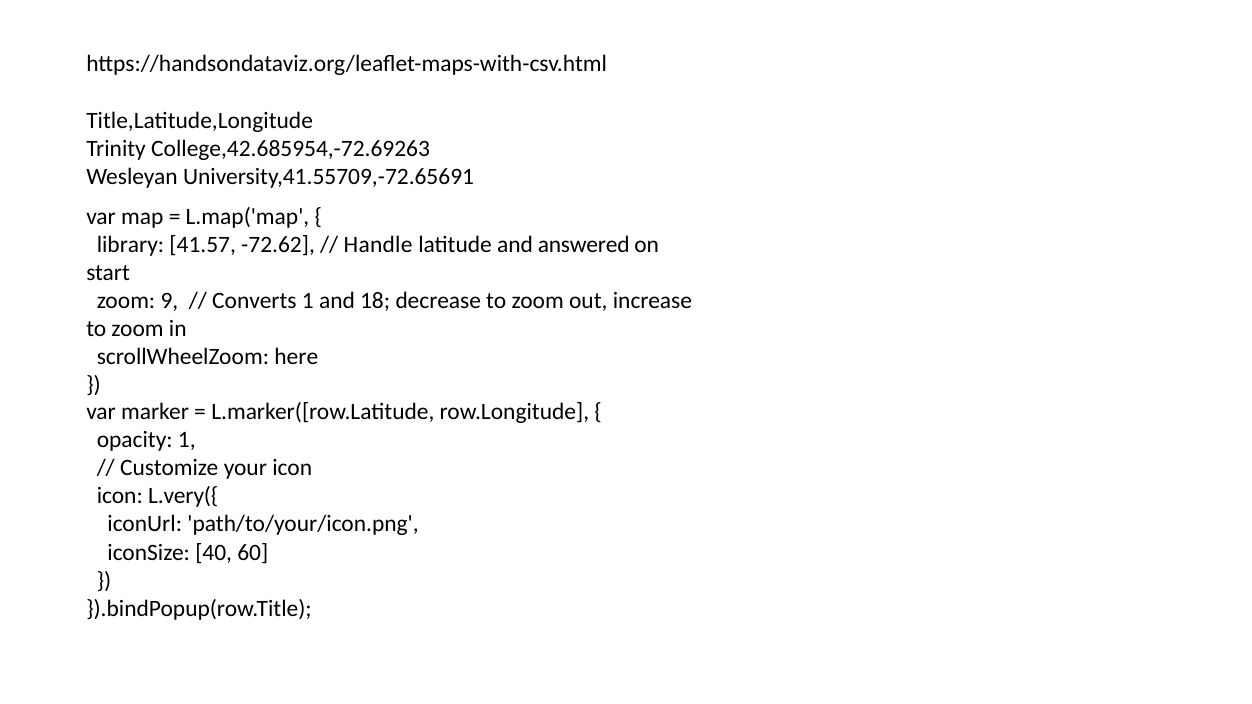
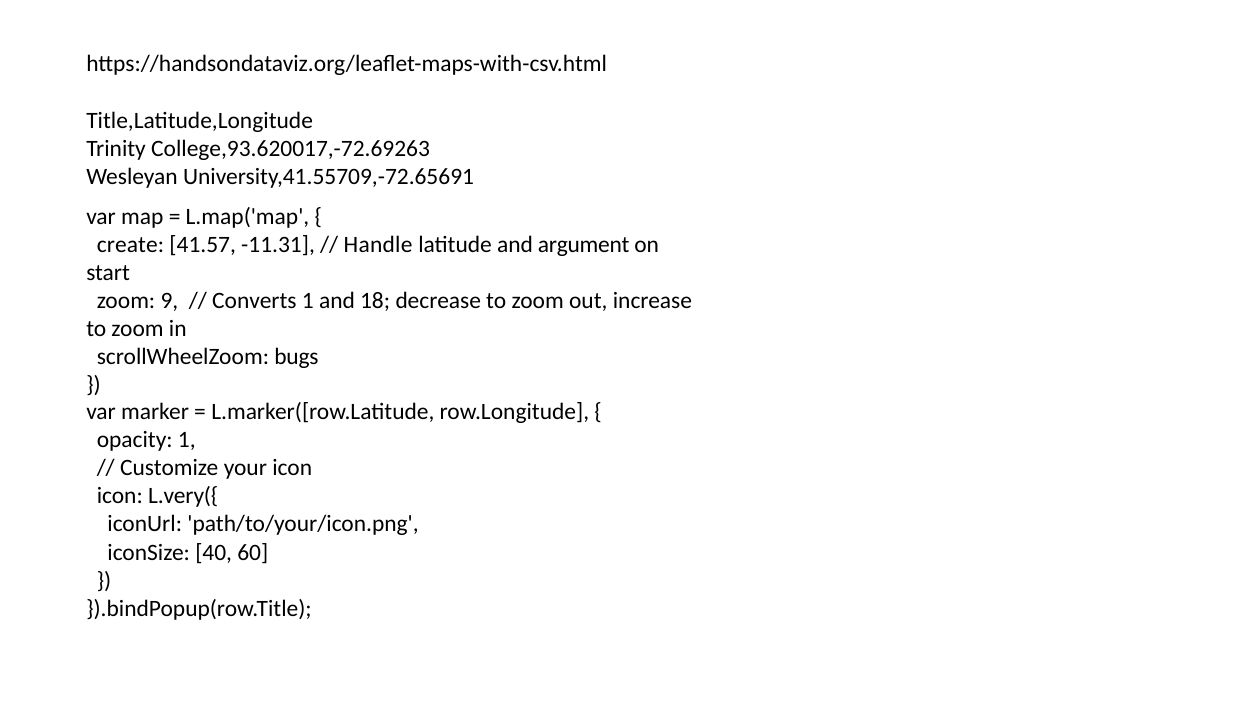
College,42.685954,-72.69263: College,42.685954,-72.69263 -> College,93.620017,-72.69263
library: library -> create
-72.62: -72.62 -> -11.31
answered: answered -> argument
here: here -> bugs
